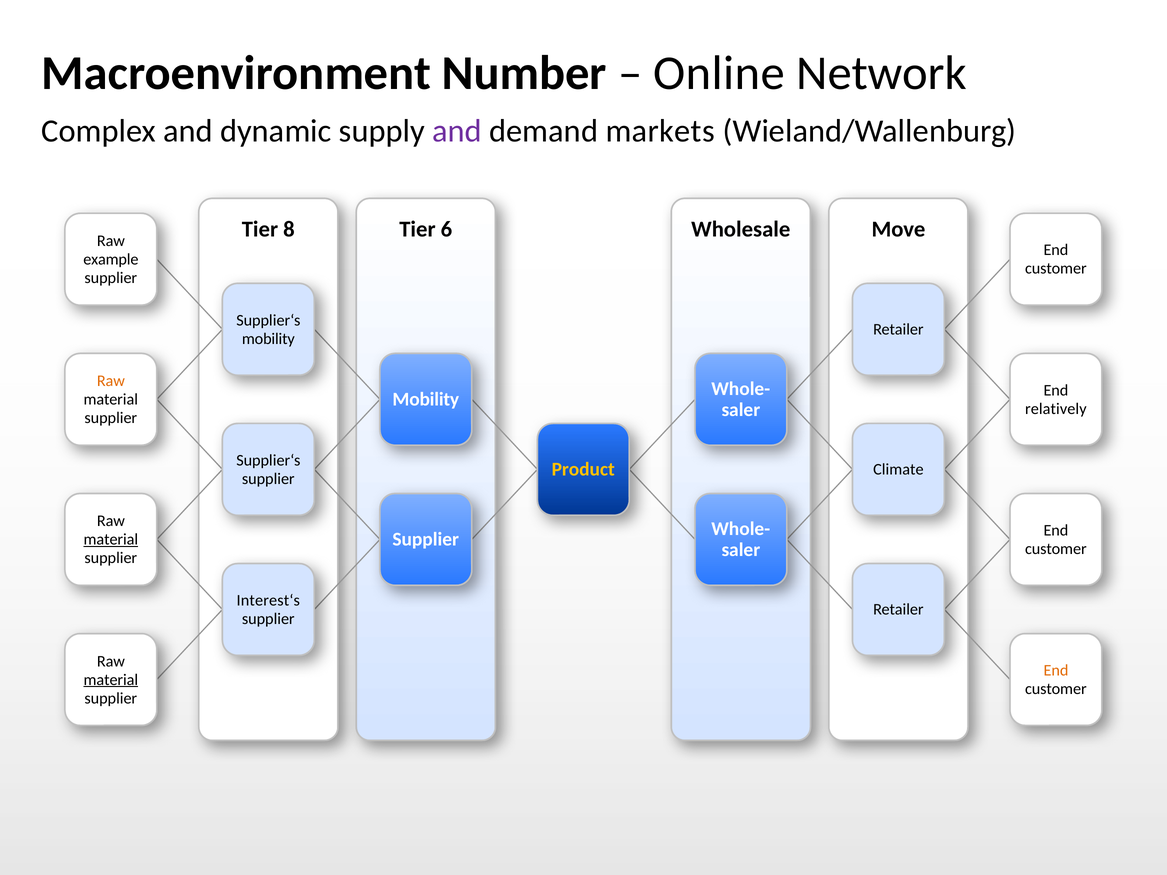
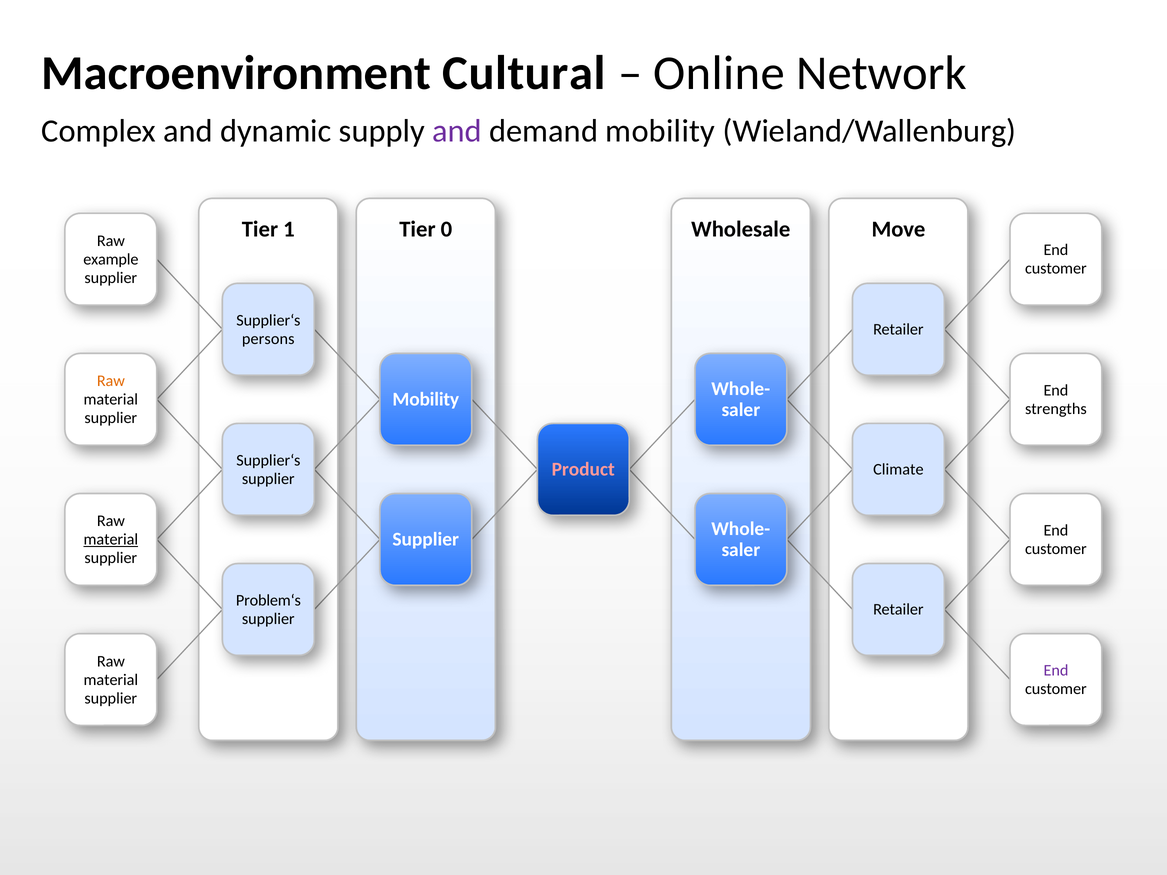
Number: Number -> Cultural
demand markets: markets -> mobility
8: 8 -> 1
6: 6 -> 0
mobility at (268, 339): mobility -> persons
relatively: relatively -> strengths
Product colour: yellow -> pink
Interest‘s: Interest‘s -> Problem‘s
End at (1056, 671) colour: orange -> purple
material at (111, 680) underline: present -> none
